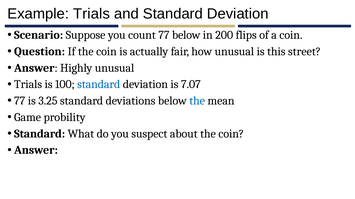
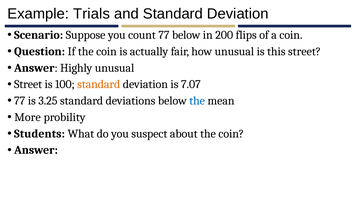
Trials at (28, 85): Trials -> Street
standard at (99, 85) colour: blue -> orange
Game: Game -> More
Standard at (40, 134): Standard -> Students
